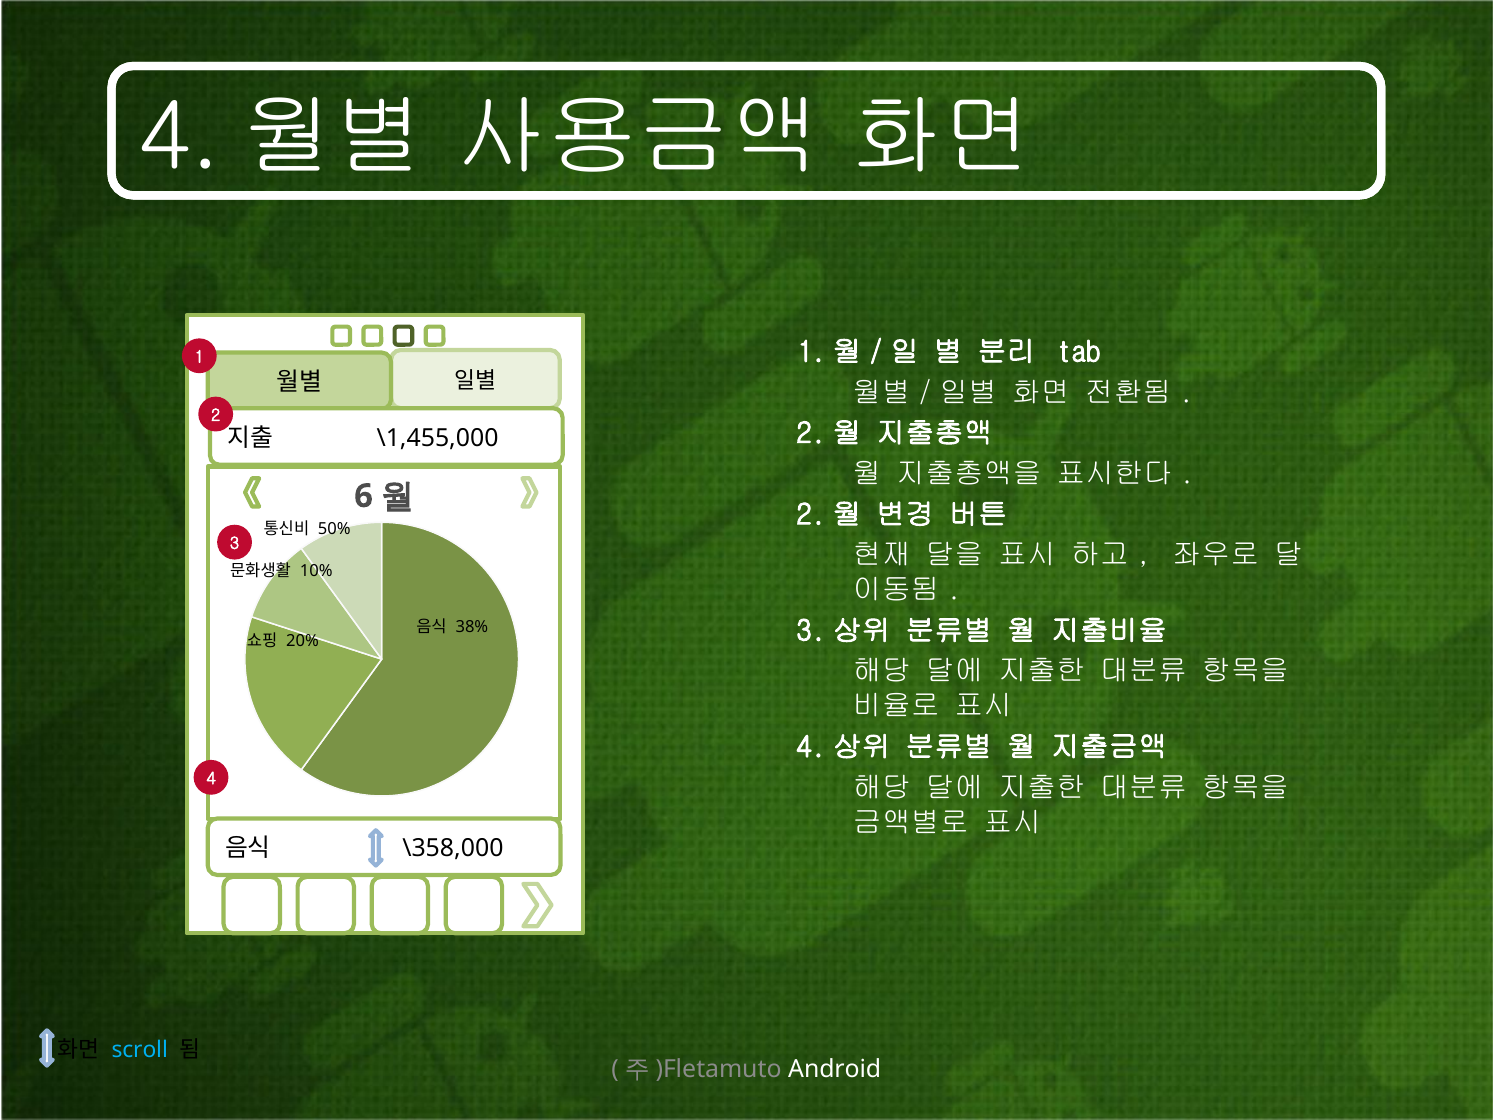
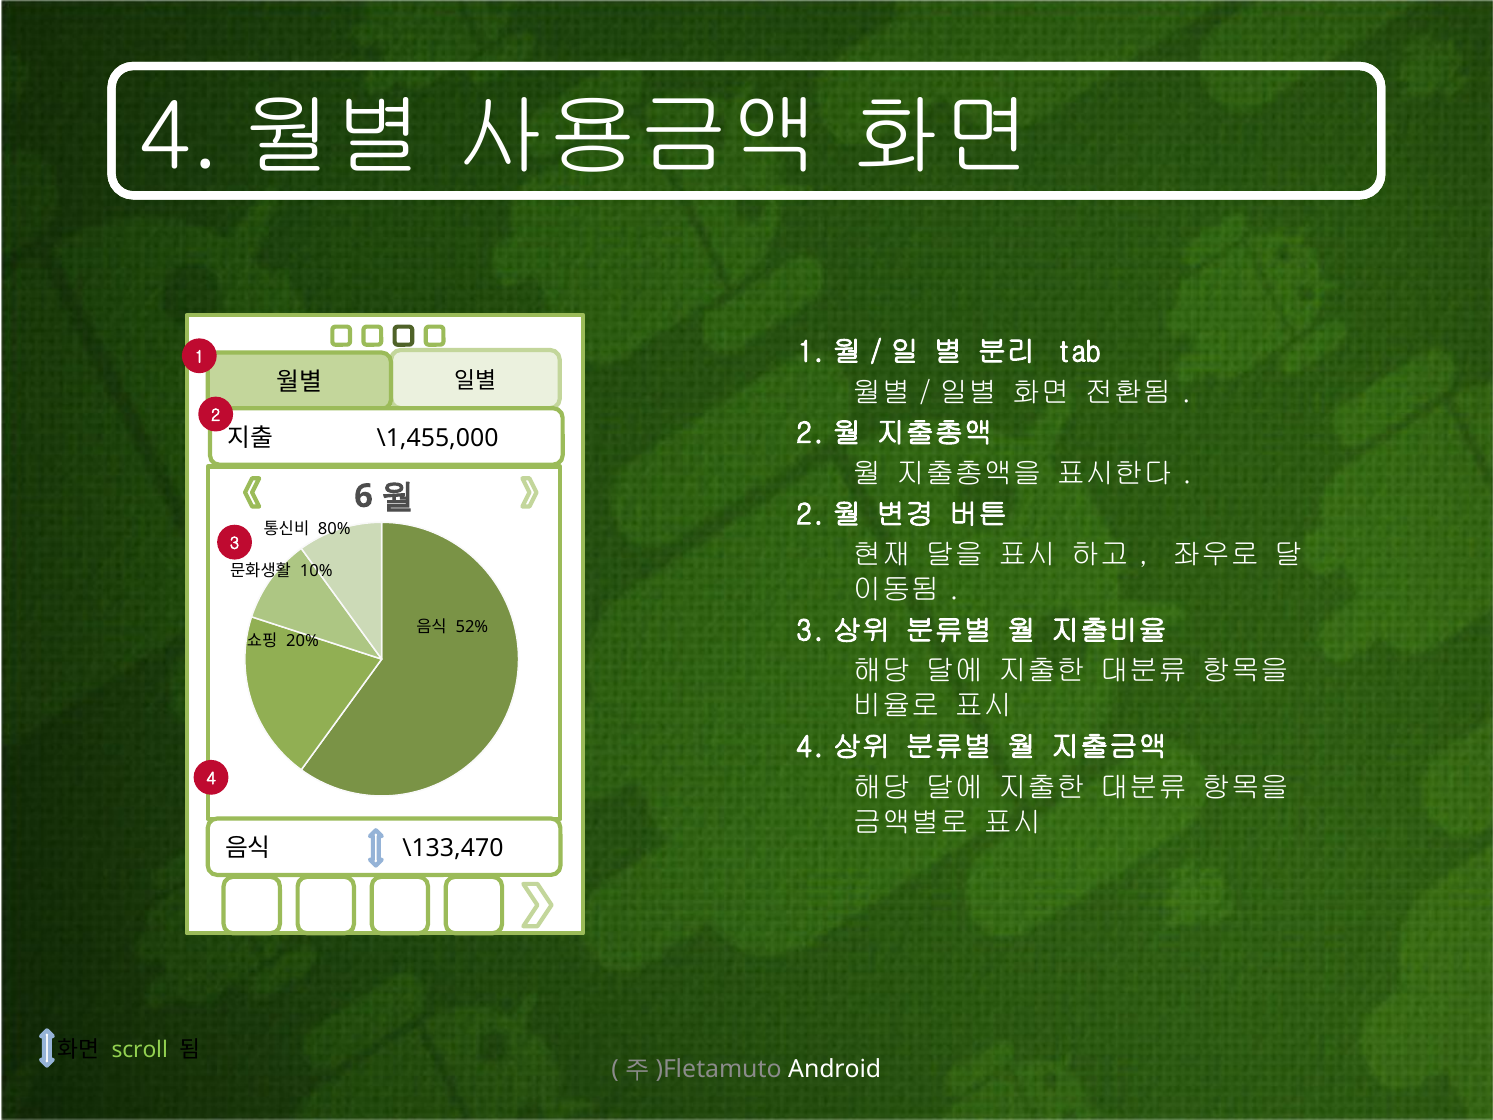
50%: 50% -> 80%
38%: 38% -> 52%
\358,000: \358,000 -> \133,470
scroll colour: light blue -> light green
